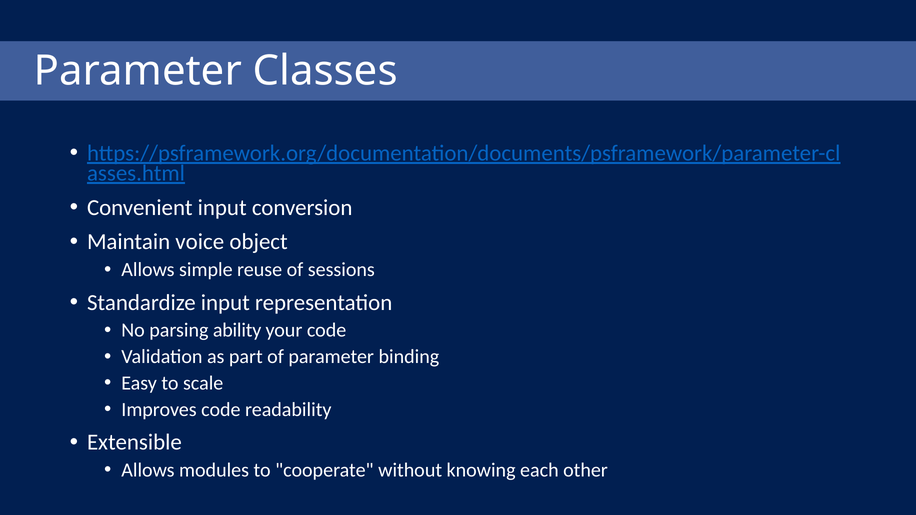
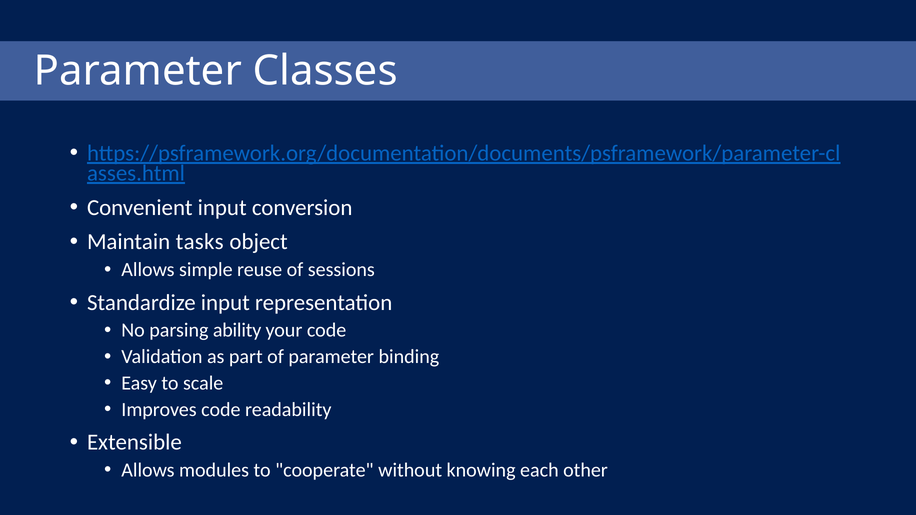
voice: voice -> tasks
